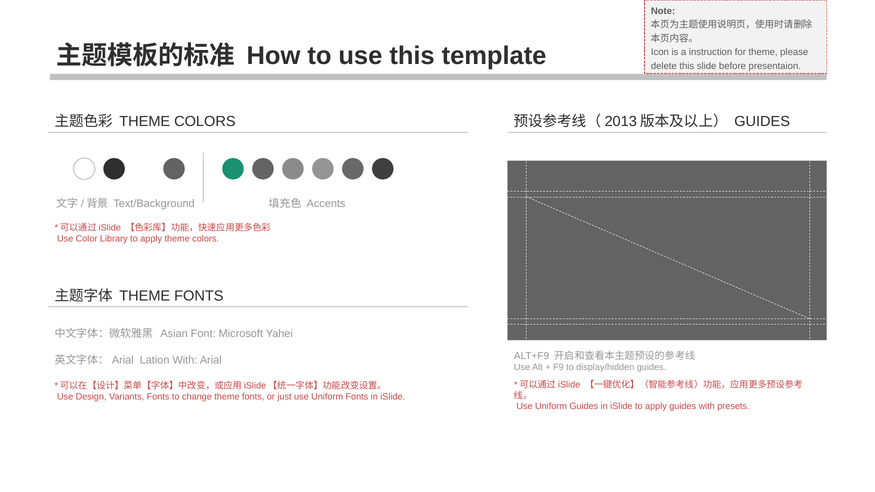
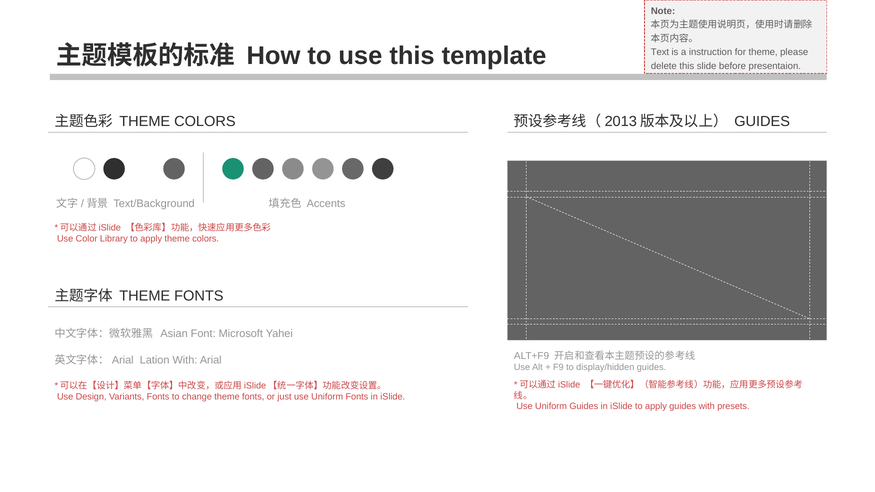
Icon: Icon -> Text
